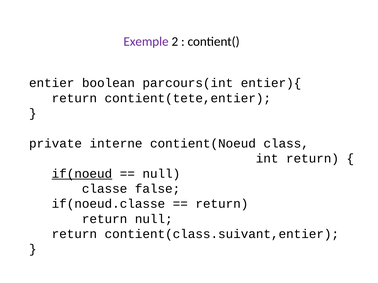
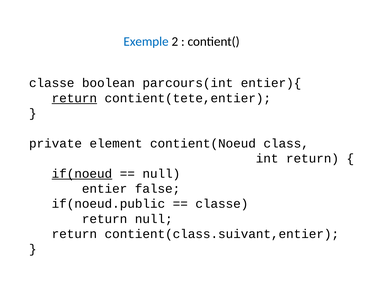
Exemple colour: purple -> blue
entier at (52, 83): entier -> classe
return at (74, 98) underline: none -> present
interne: interne -> element
classe: classe -> entier
if(noeud.classe: if(noeud.classe -> if(noeud.public
return at (222, 204): return -> classe
